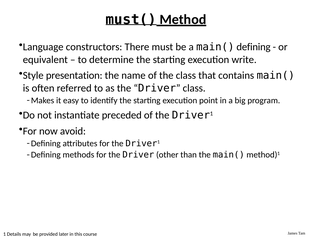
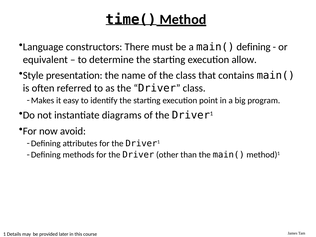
must(: must( -> time(
write: write -> allow
preceded: preceded -> diagrams
